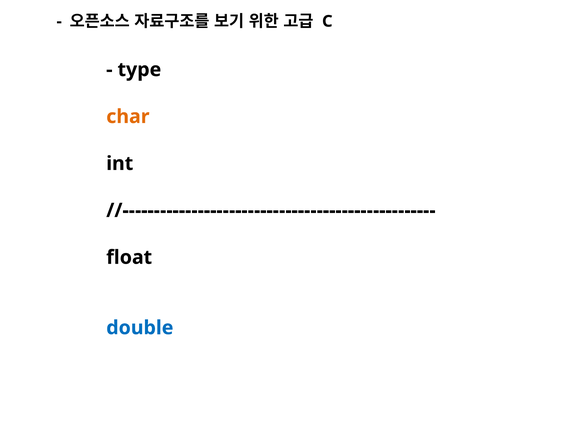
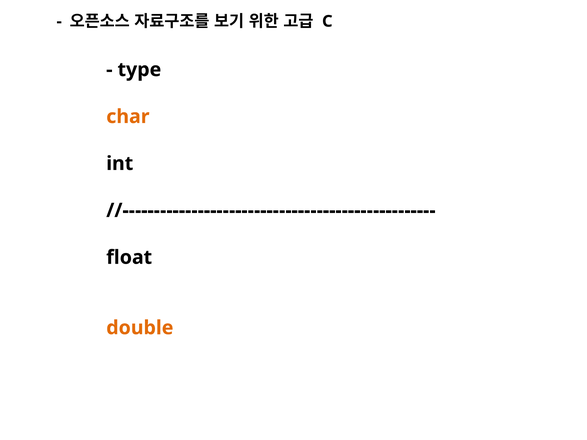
double colour: blue -> orange
